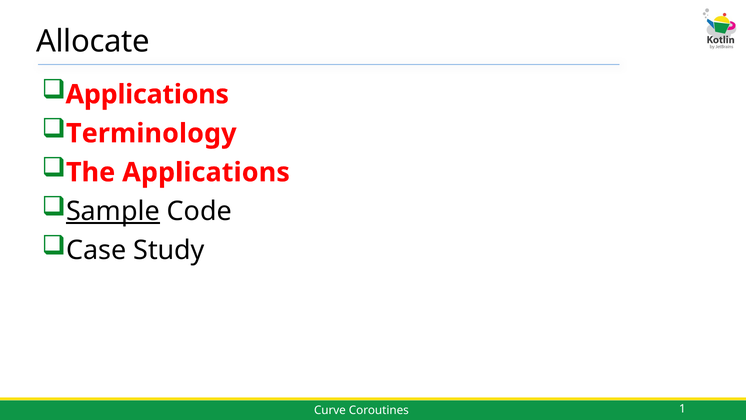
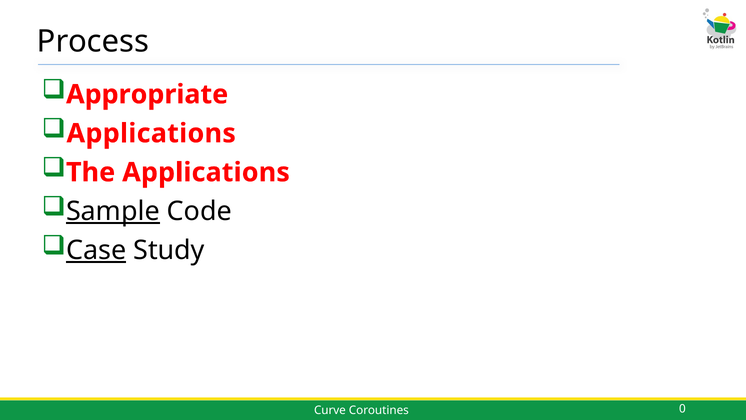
Allocate: Allocate -> Process
Applications at (147, 94): Applications -> Appropriate
Terminology at (151, 133): Terminology -> Applications
Case underline: none -> present
1: 1 -> 0
